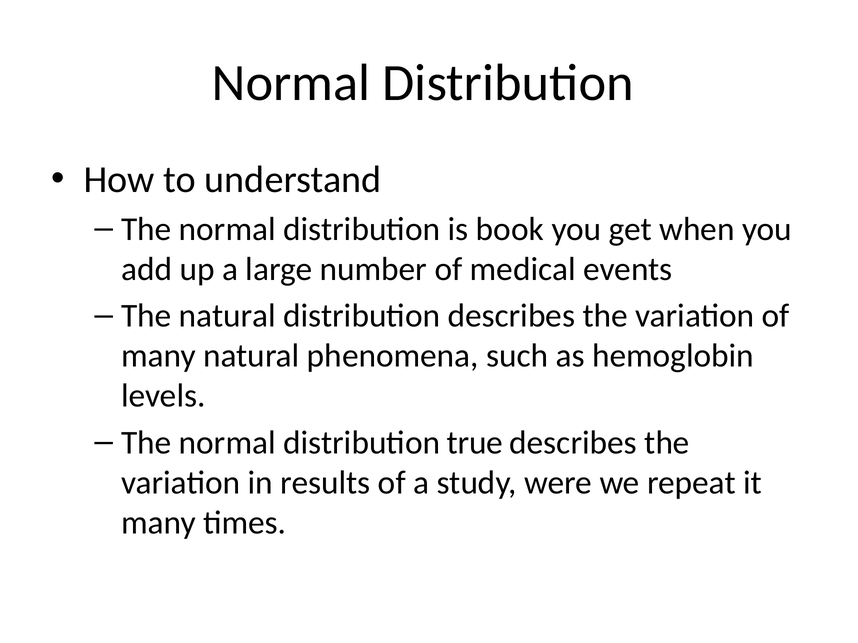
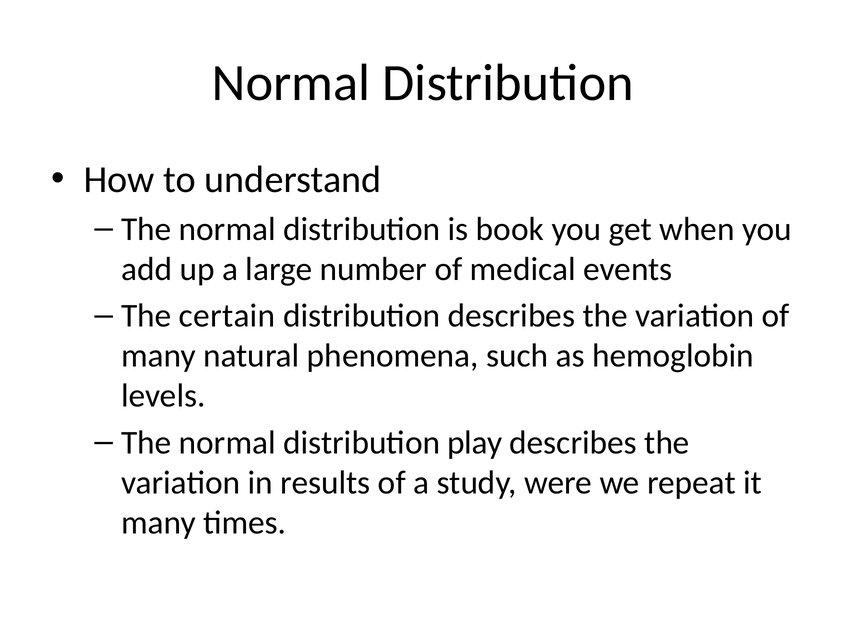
The natural: natural -> certain
true: true -> play
